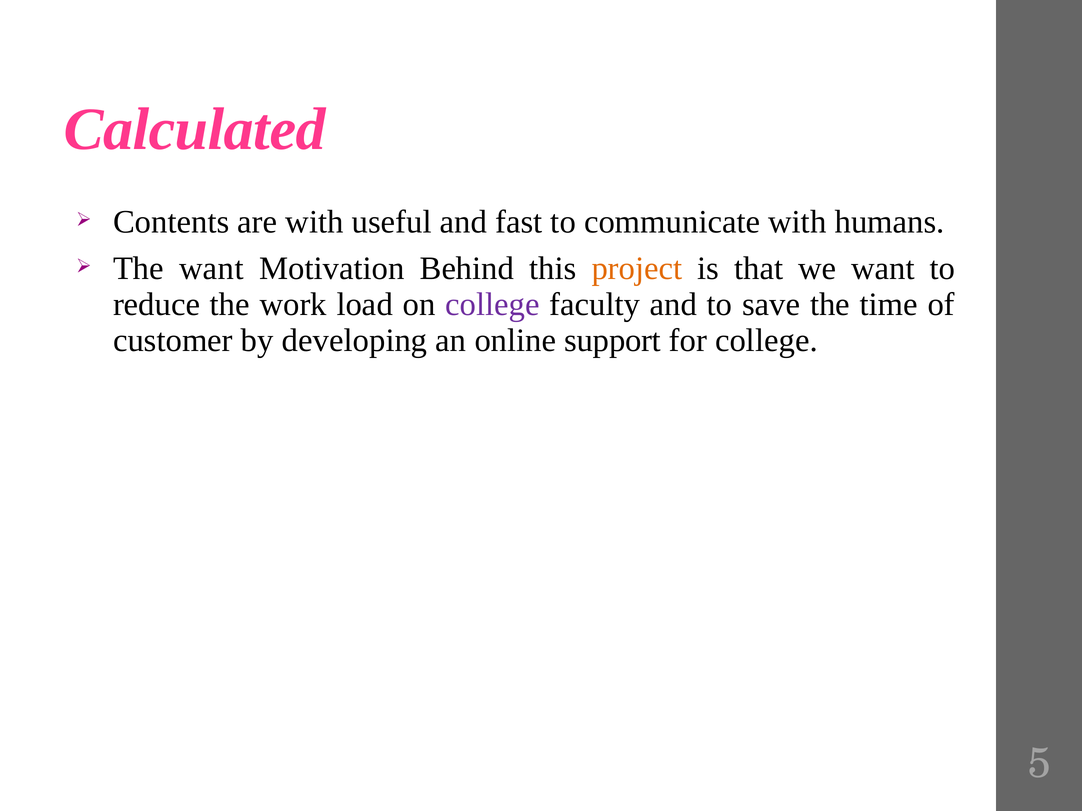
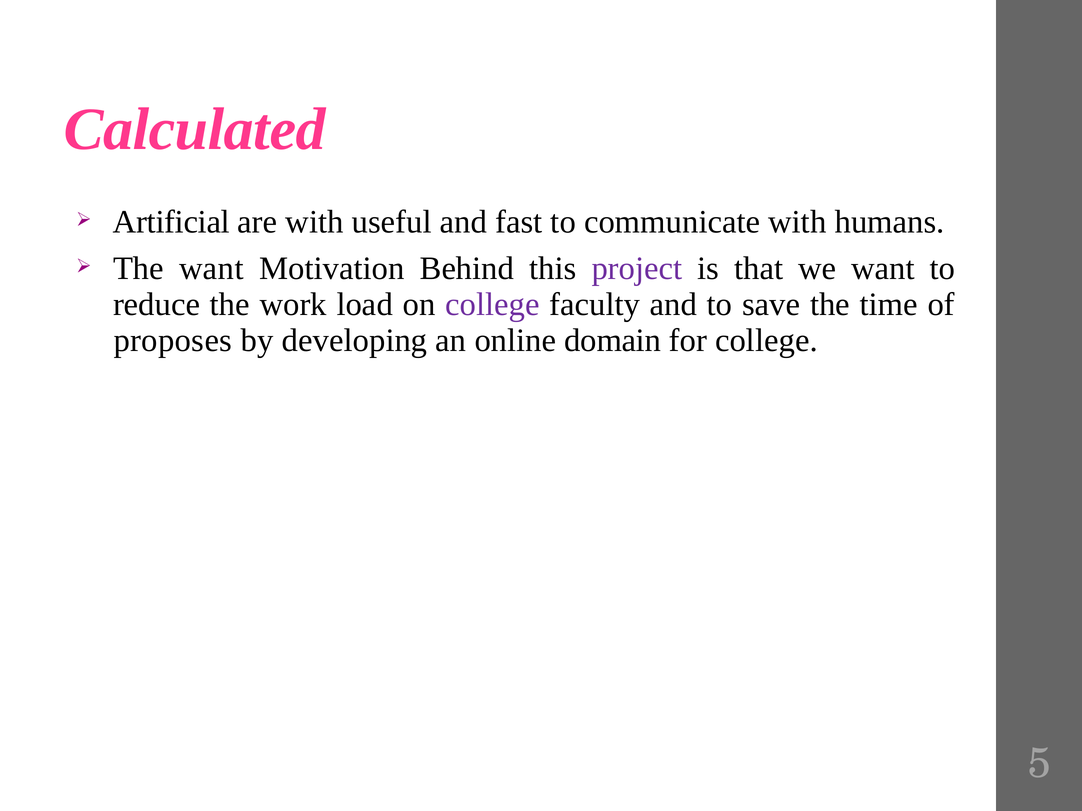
Contents: Contents -> Artificial
project colour: orange -> purple
customer: customer -> proposes
support: support -> domain
